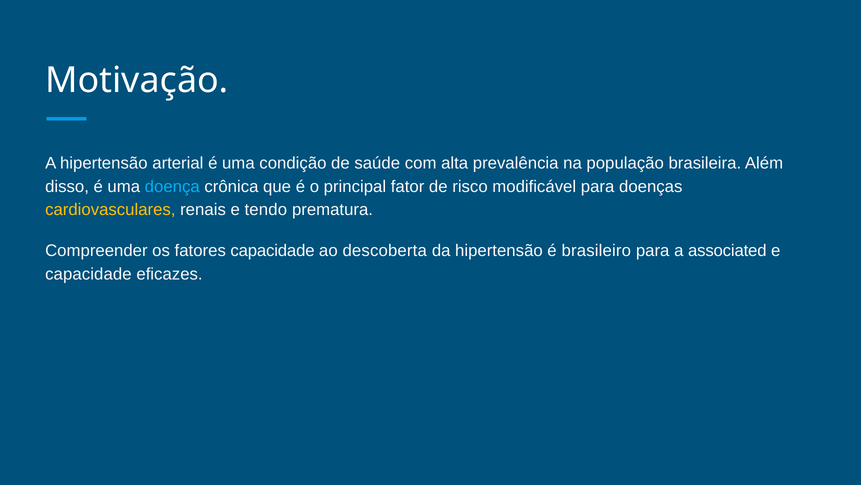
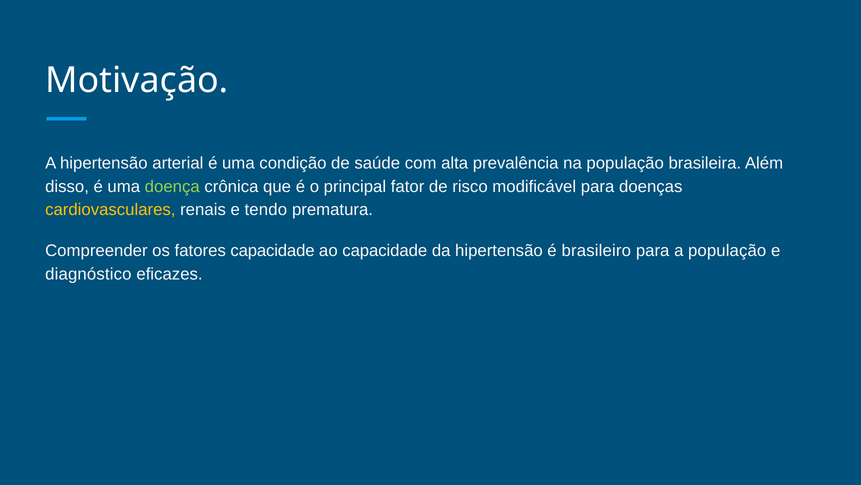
doença colour: light blue -> light green
ao descoberta: descoberta -> capacidade
a associated: associated -> população
capacidade at (88, 274): capacidade -> diagnóstico
